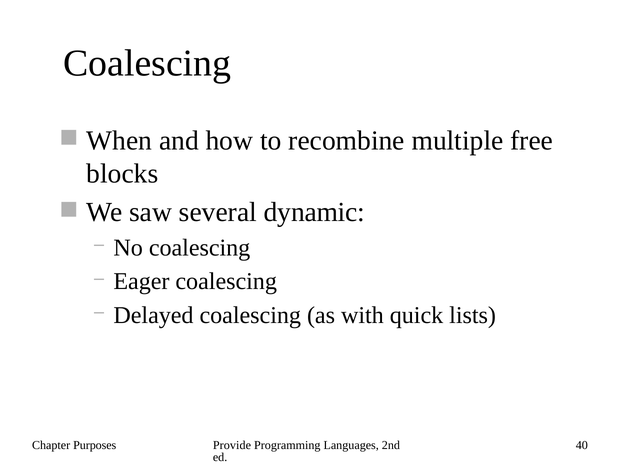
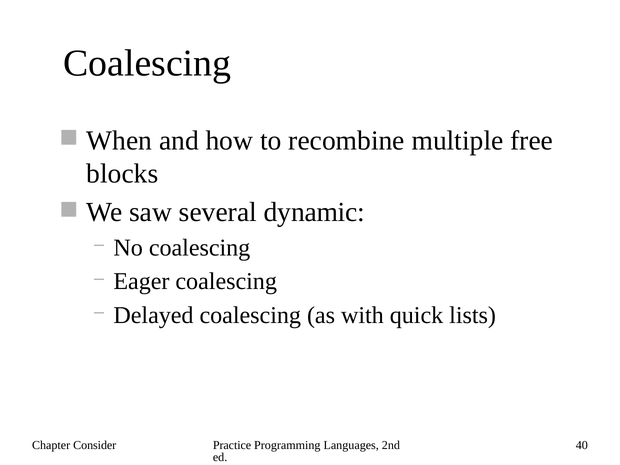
Purposes: Purposes -> Consider
Provide: Provide -> Practice
